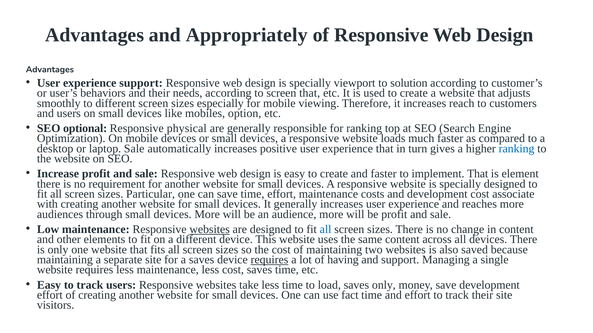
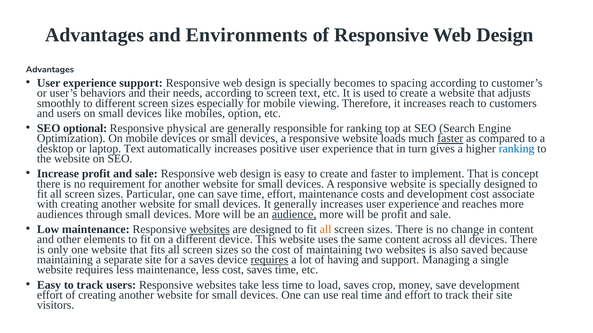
Appropriately: Appropriately -> Environments
viewport: viewport -> becomes
solution: solution -> spacing
screen that: that -> text
faster at (450, 139) underline: none -> present
laptop Sale: Sale -> Text
element: element -> concept
audience underline: none -> present
all at (326, 230) colour: blue -> orange
saves only: only -> crop
fact: fact -> real
